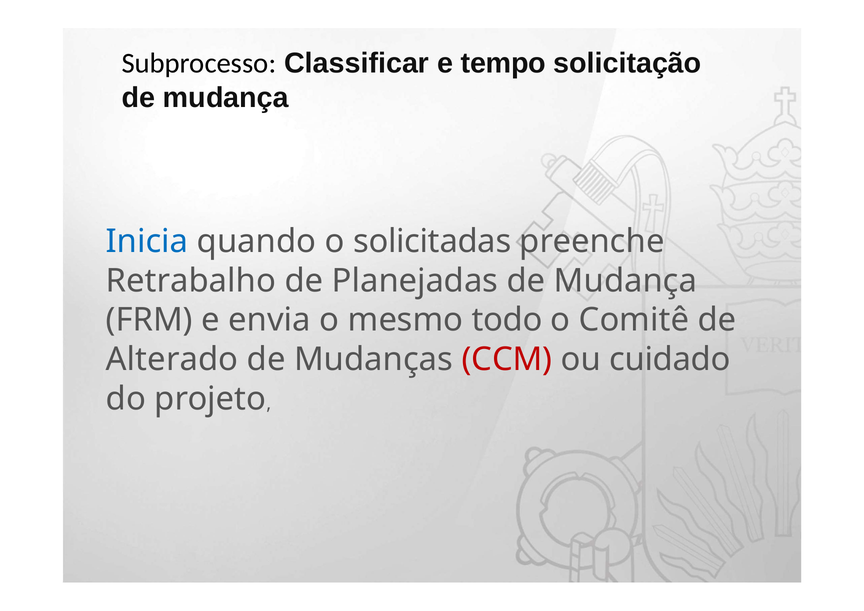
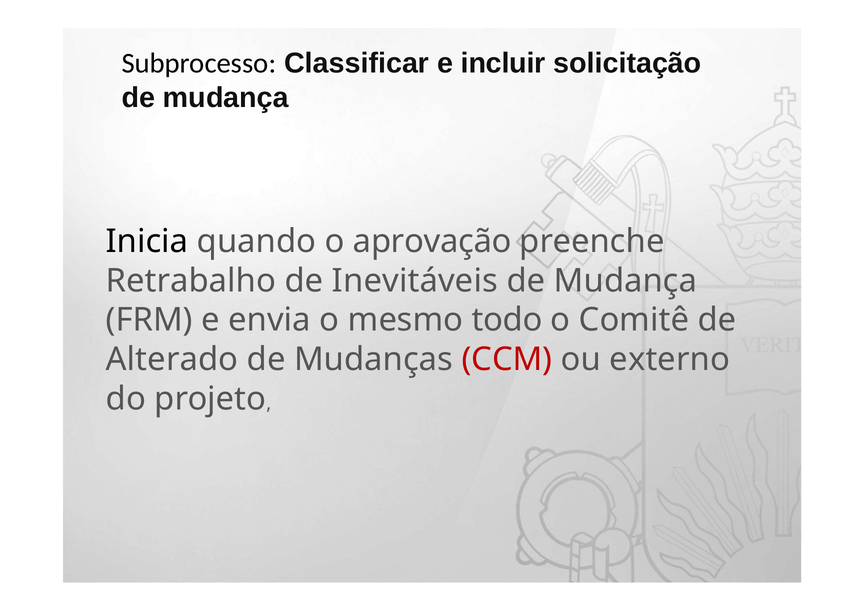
tempo: tempo -> incluir
Inicia colour: blue -> black
solicitadas: solicitadas -> aprovação
Planejadas: Planejadas -> Inevitáveis
cuidado: cuidado -> externo
